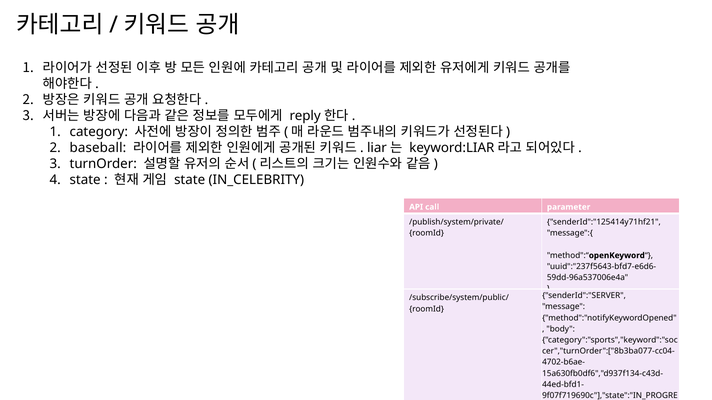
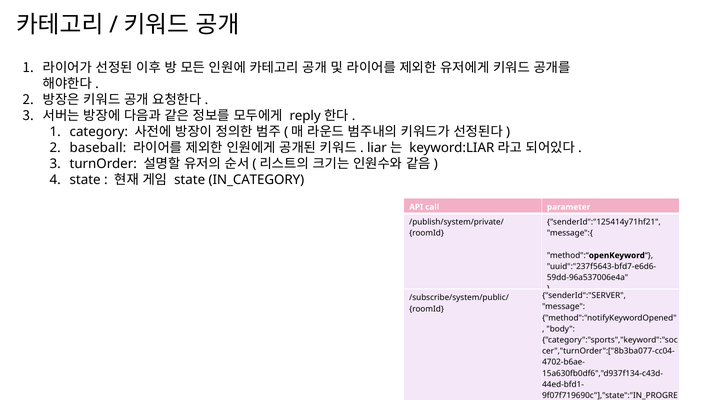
IN_CELEBRITY: IN_CELEBRITY -> IN_CATEGORY
